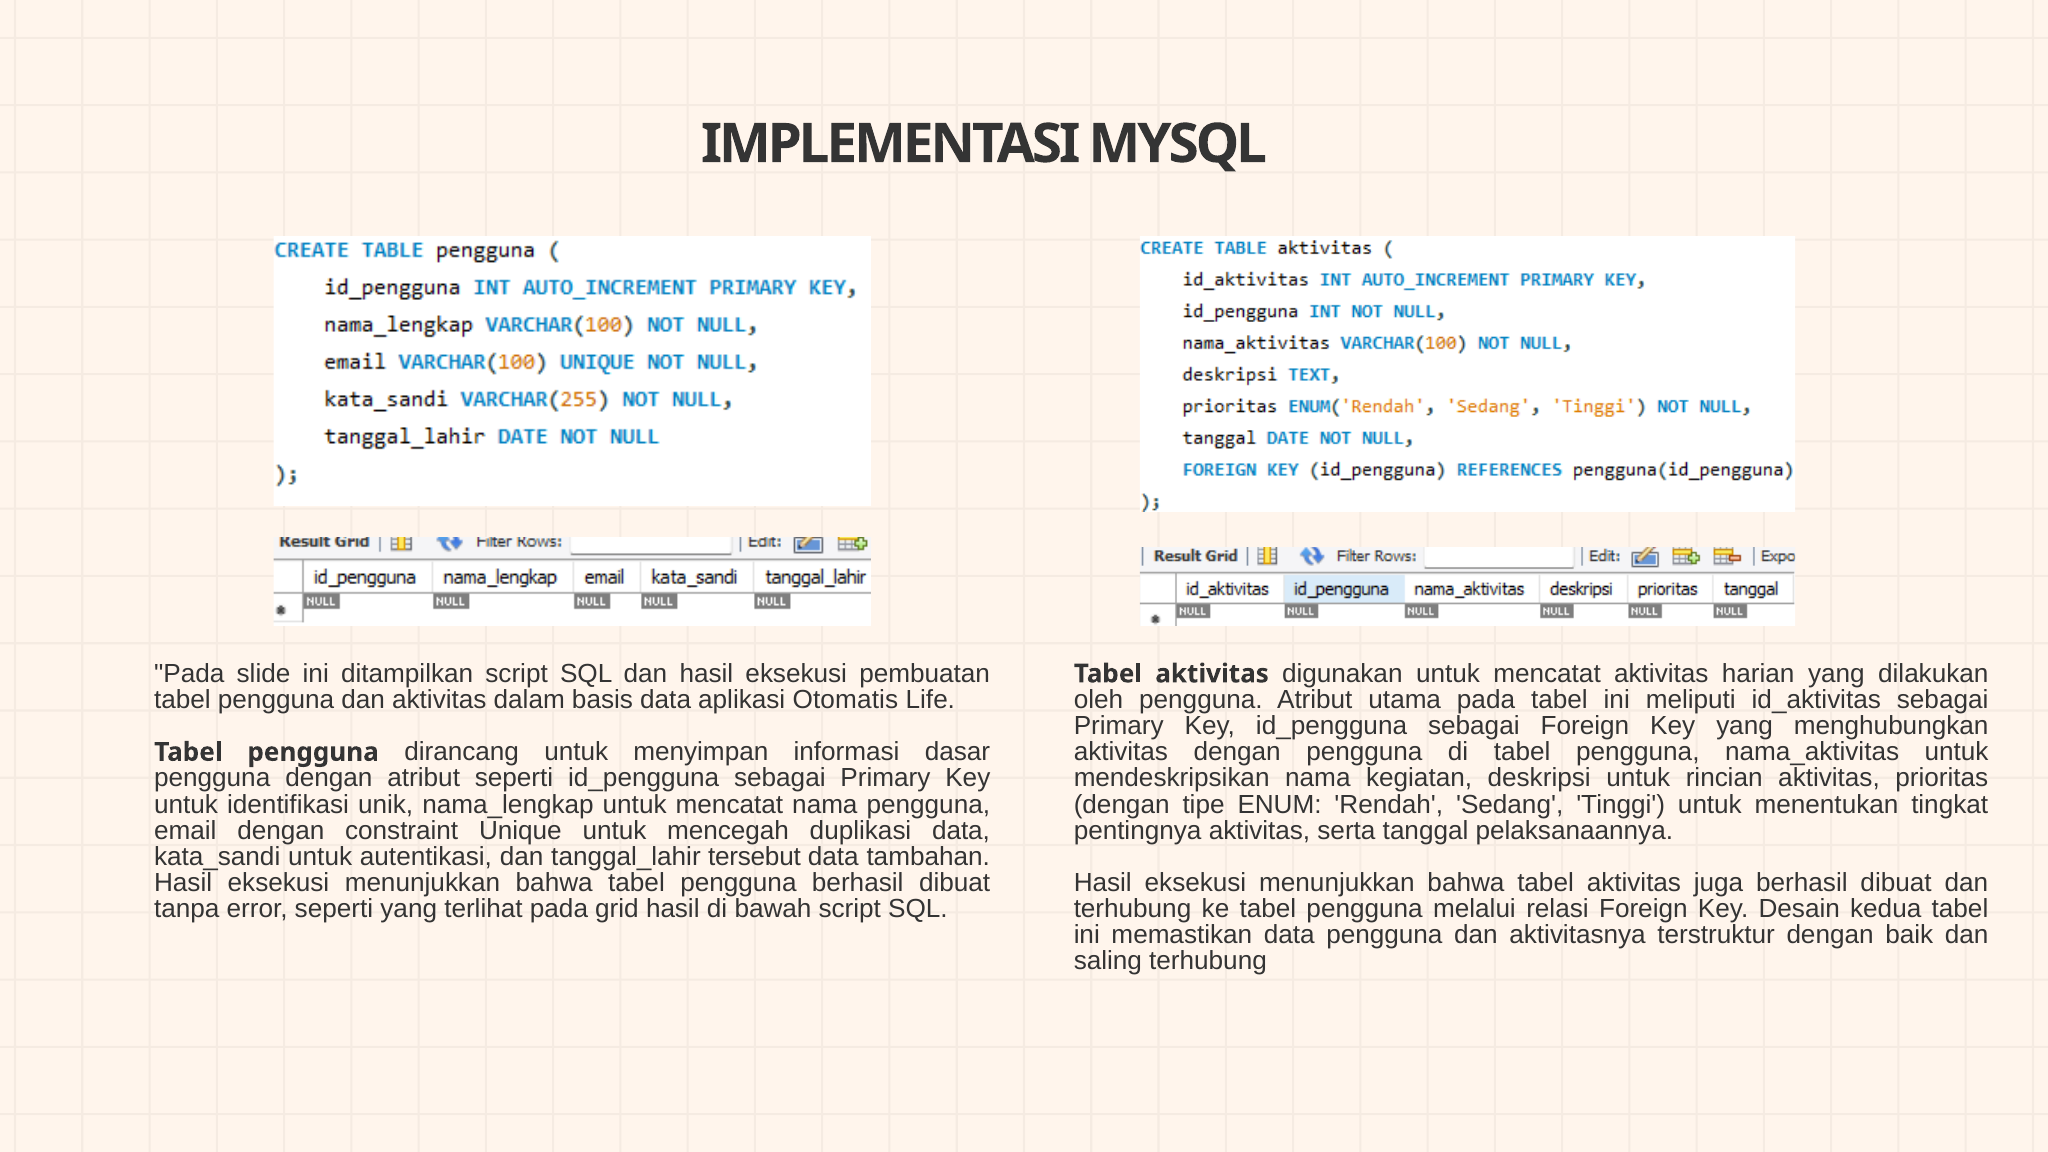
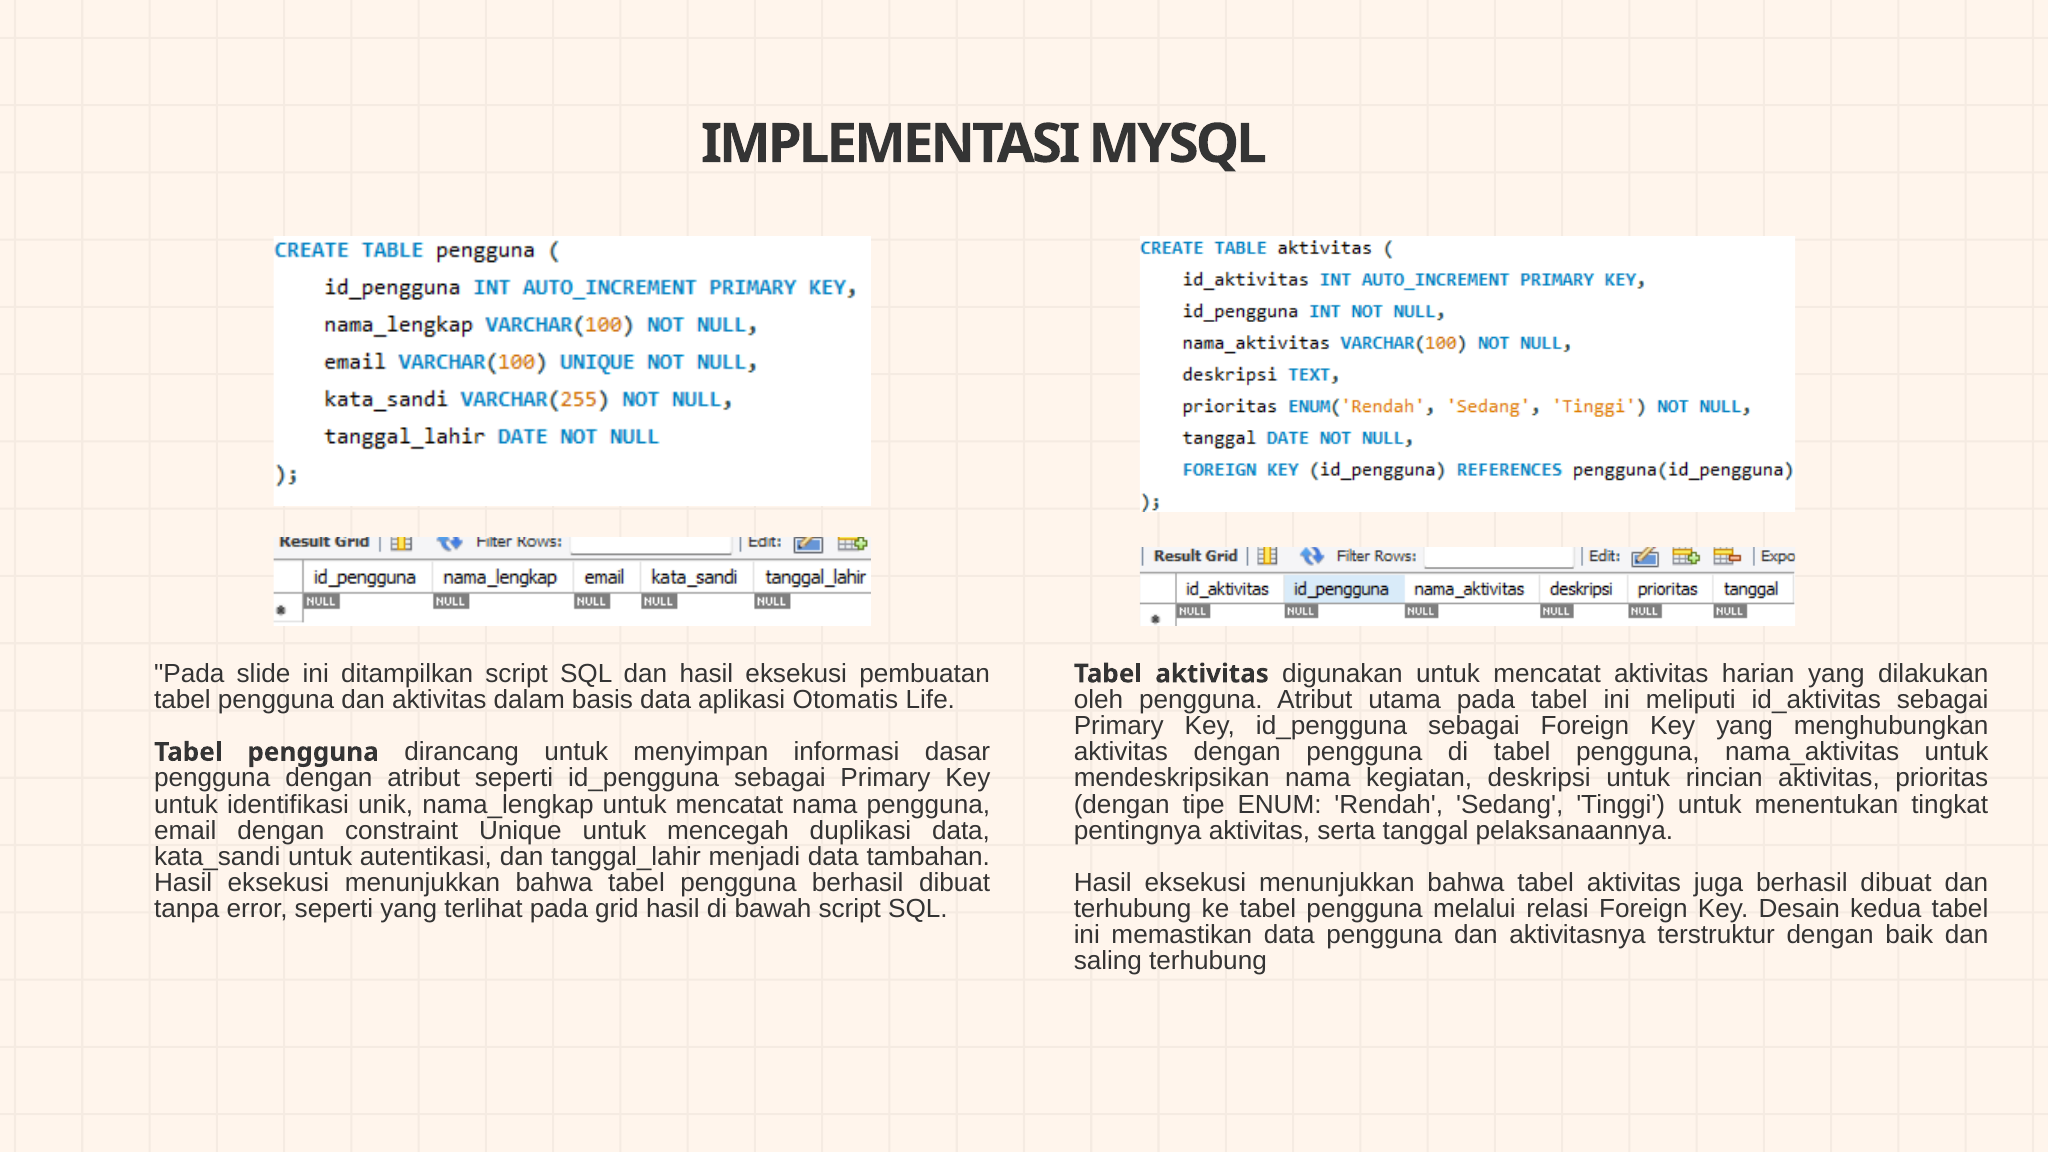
tersebut: tersebut -> menjadi
